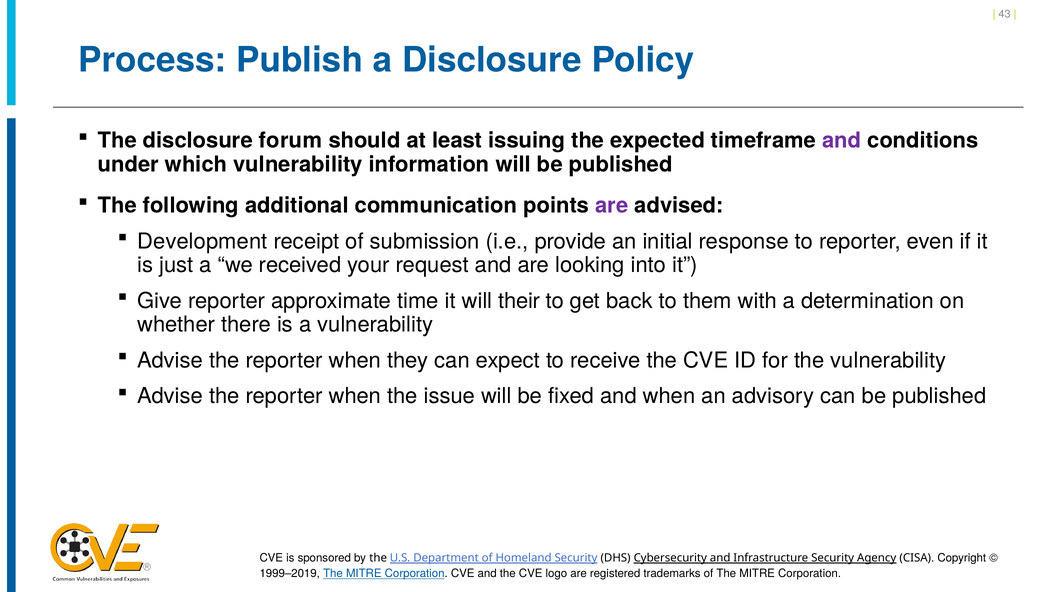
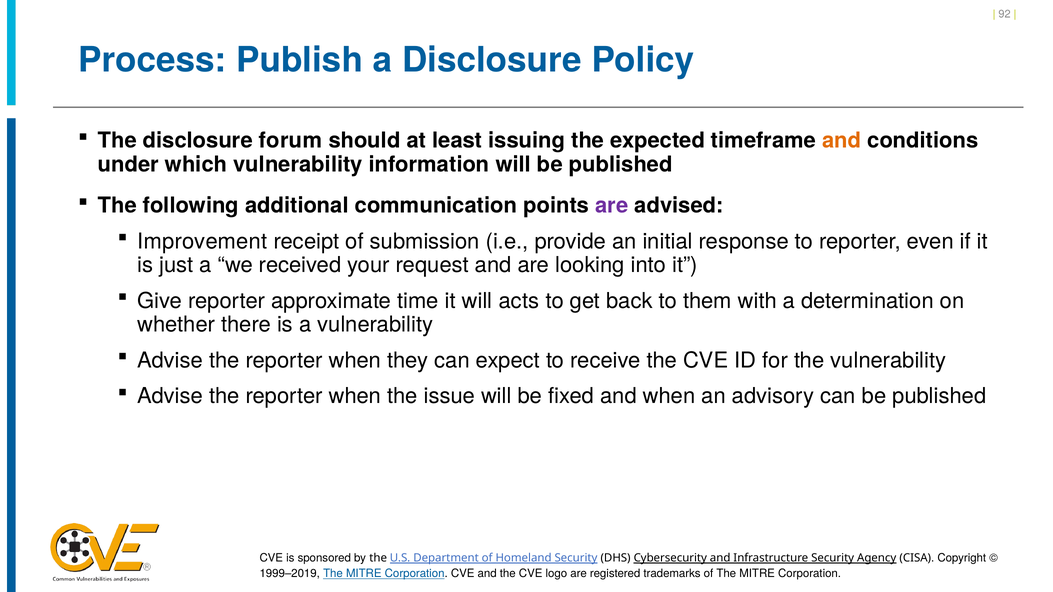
43: 43 -> 92
and at (842, 141) colour: purple -> orange
Development: Development -> Improvement
their: their -> acts
